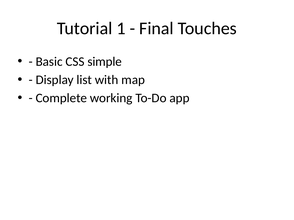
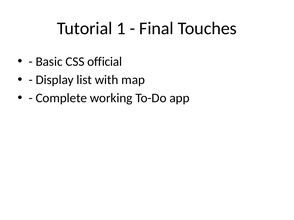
simple: simple -> official
